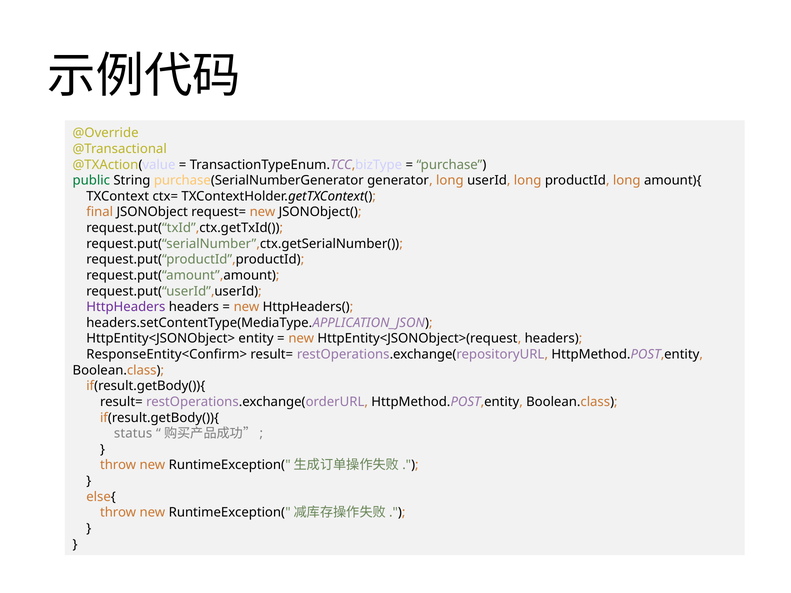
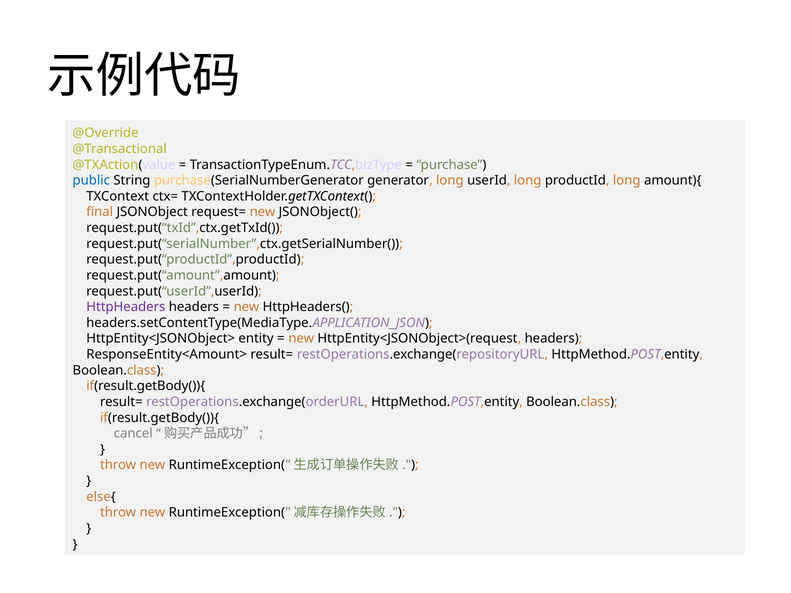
public colour: green -> blue
ResponseEntity<Confirm>: ResponseEntity<Confirm> -> ResponseEntity<Amount>
status: status -> cancel
